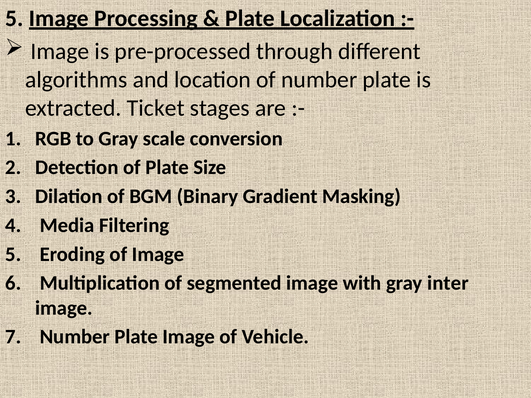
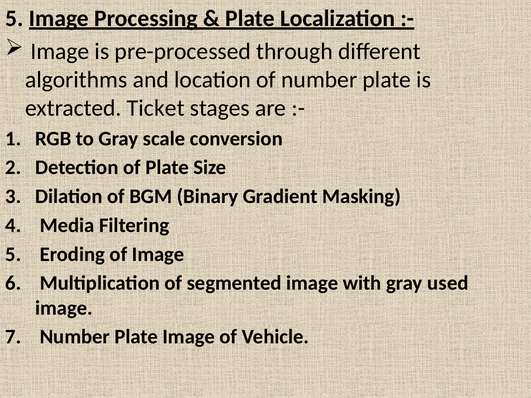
inter: inter -> used
